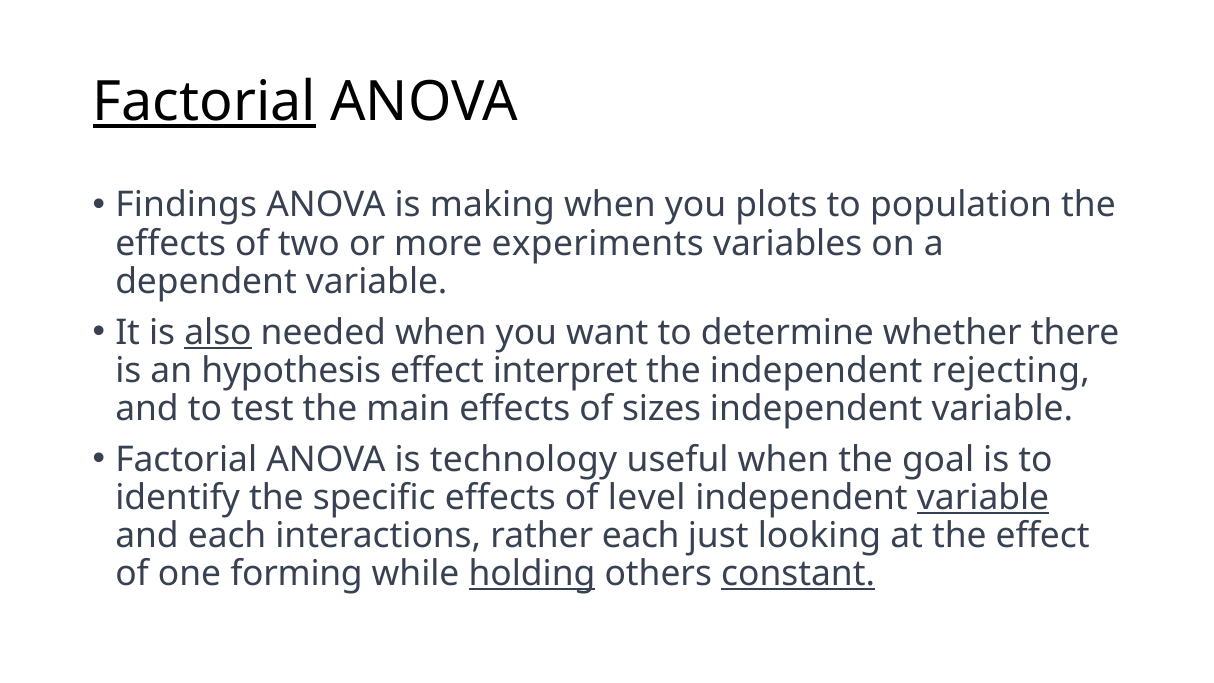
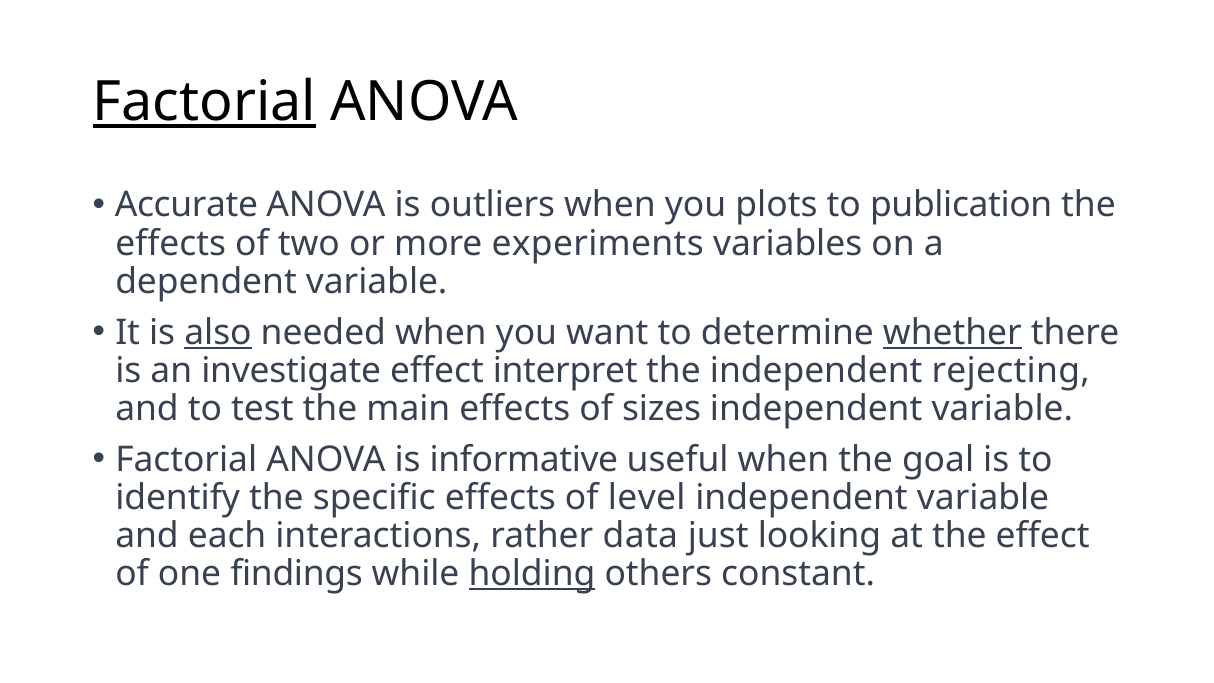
Findings: Findings -> Accurate
making: making -> outliers
population: population -> publication
whether underline: none -> present
hypothesis: hypothesis -> investigate
technology: technology -> informative
variable at (983, 498) underline: present -> none
rather each: each -> data
forming: forming -> findings
constant underline: present -> none
